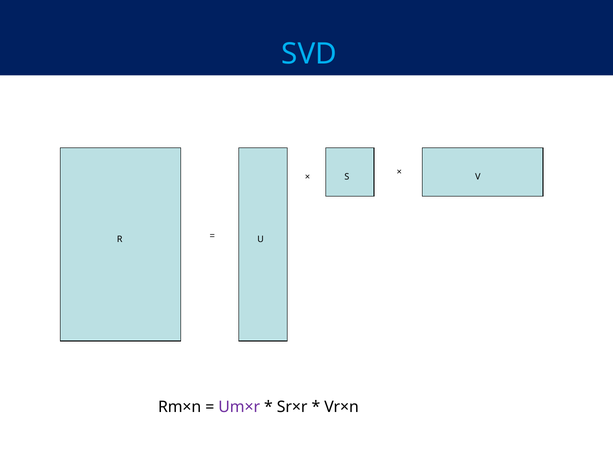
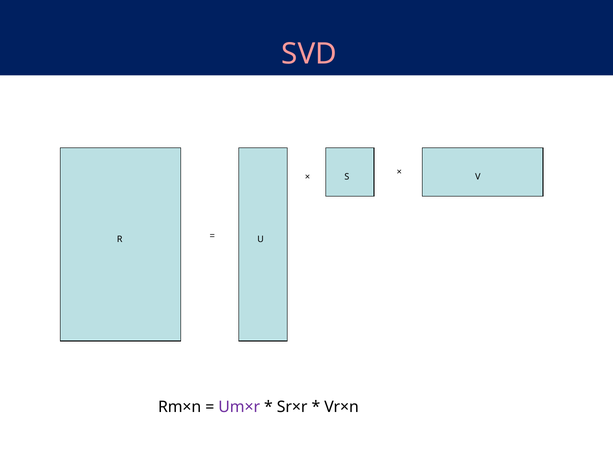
SVD colour: light blue -> pink
